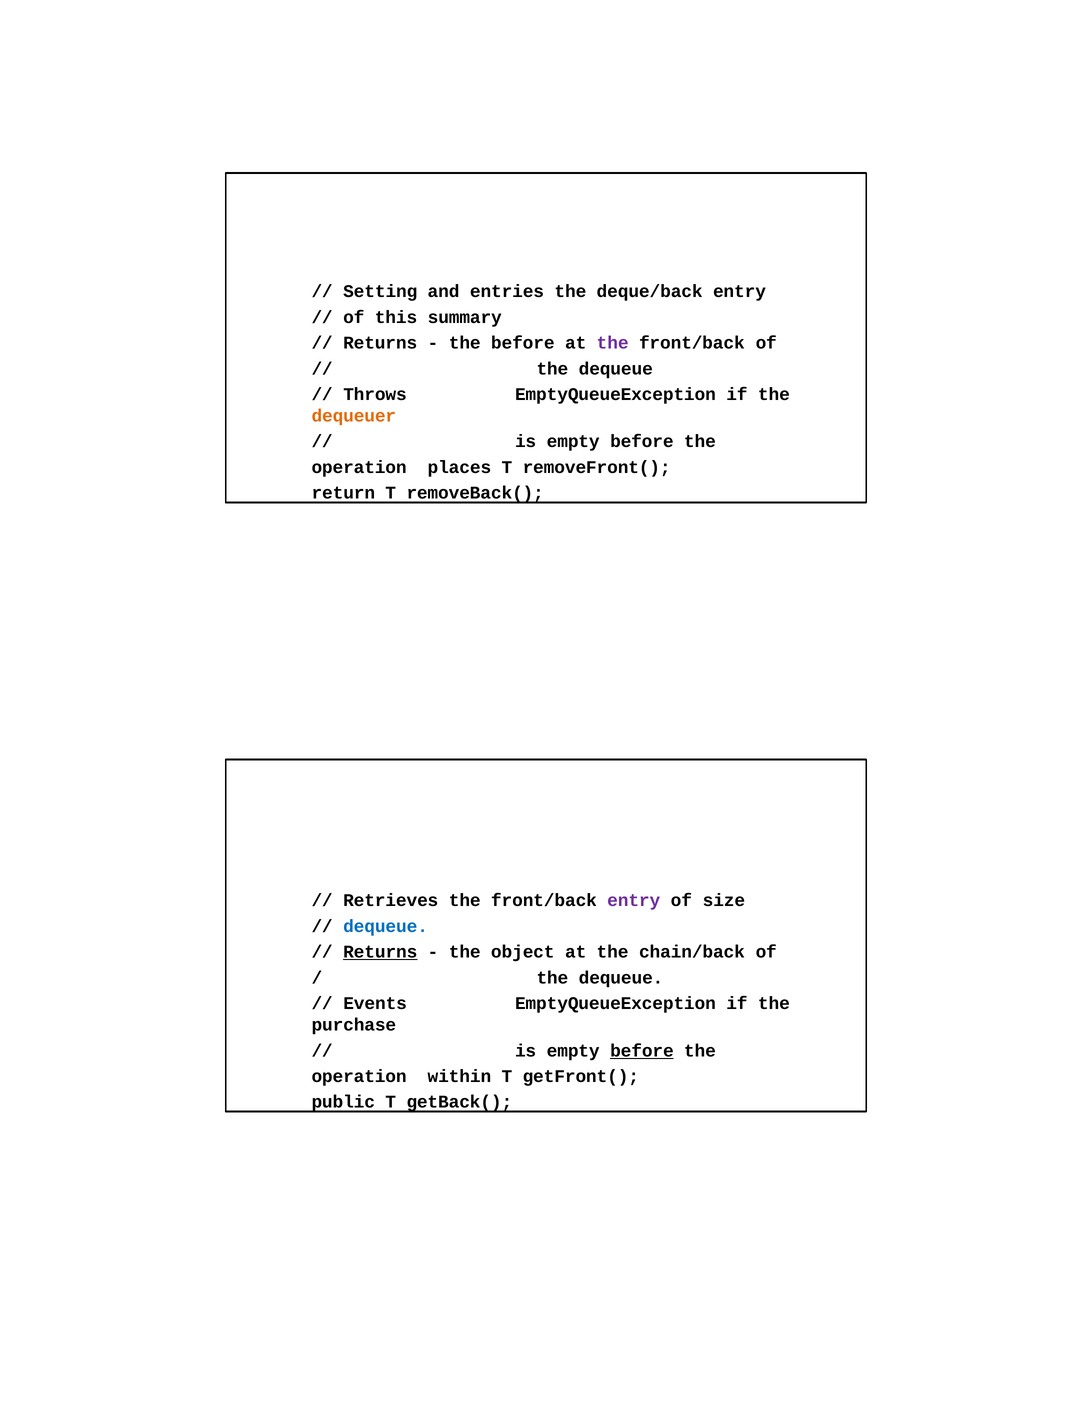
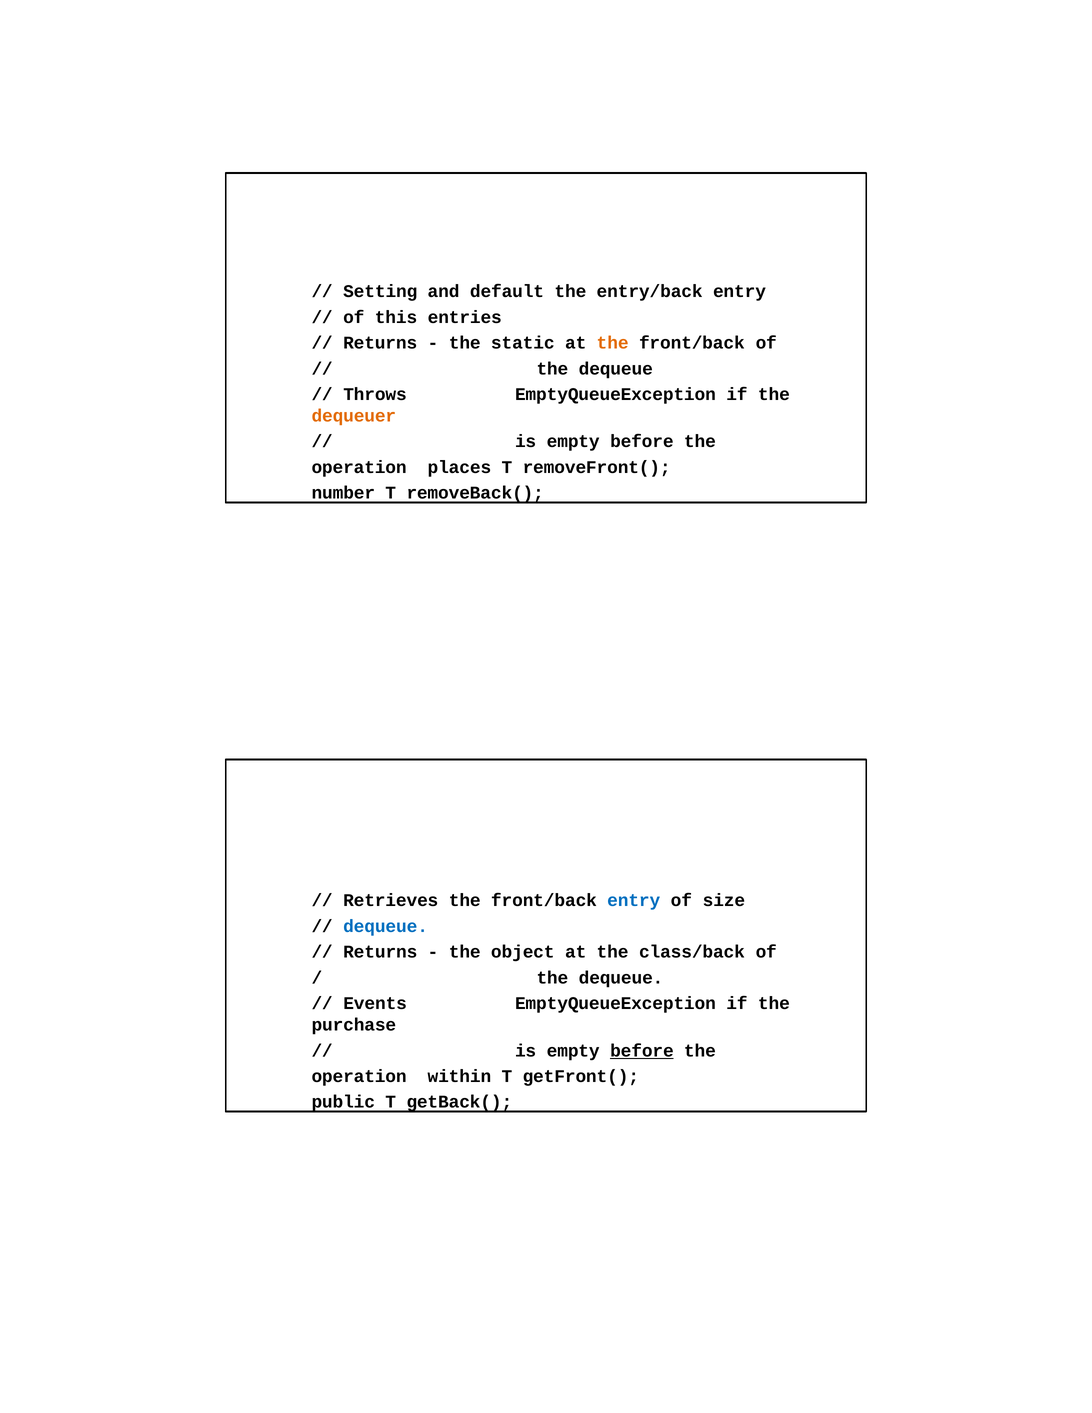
entries: entries -> default
deque/back: deque/back -> entry/back
summary: summary -> entries
the before: before -> static
the at (613, 343) colour: purple -> orange
return: return -> number
entry at (634, 901) colour: purple -> blue
Returns at (380, 952) underline: present -> none
chain/back: chain/back -> class/back
